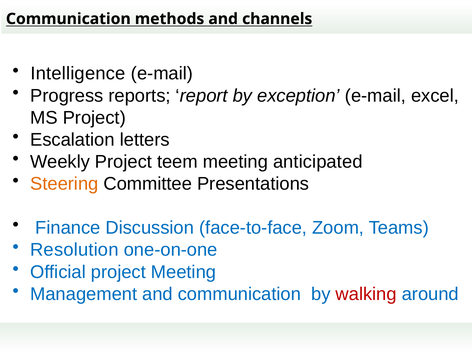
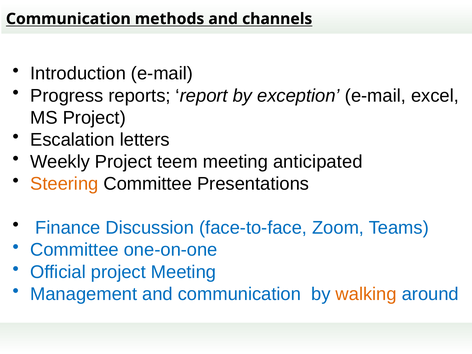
Intelligence: Intelligence -> Introduction
Resolution at (74, 250): Resolution -> Committee
walking colour: red -> orange
